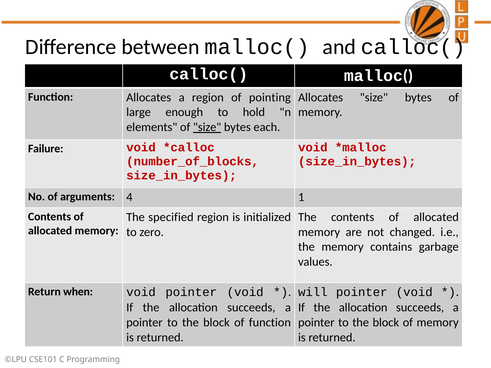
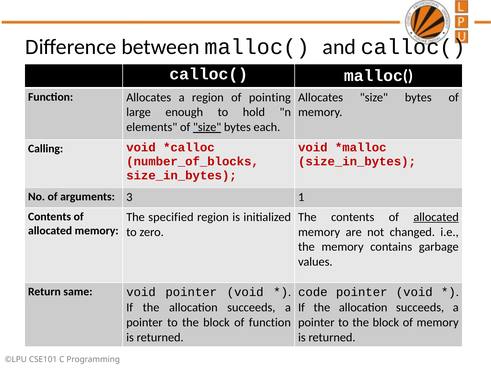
Failure: Failure -> Calling
4: 4 -> 3
allocated at (436, 217) underline: none -> present
when: when -> same
will: will -> code
